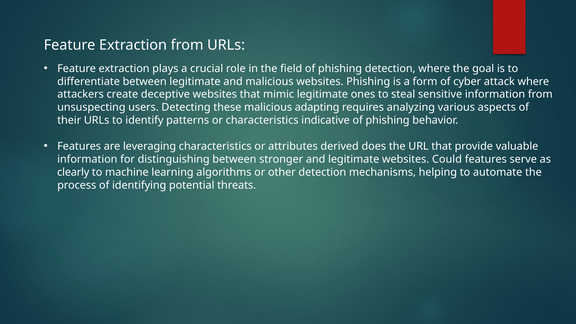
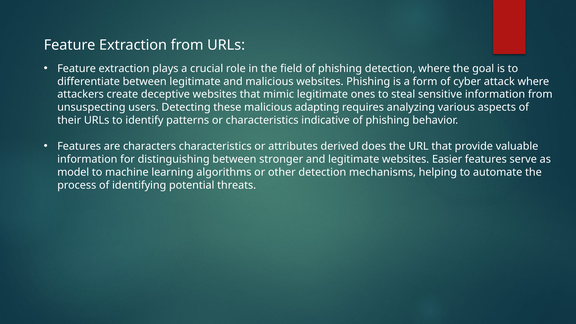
leveraging: leveraging -> characters
Could: Could -> Easier
clearly: clearly -> model
